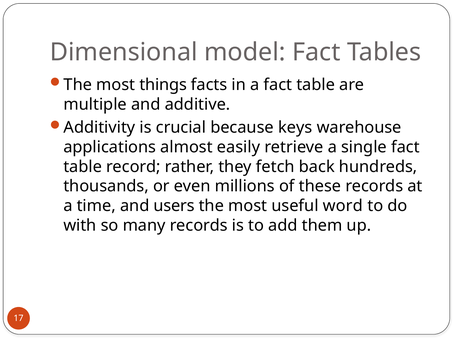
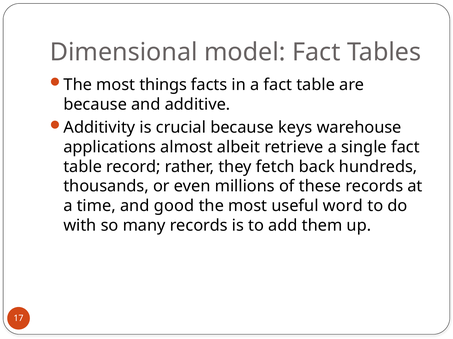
multiple at (95, 105): multiple -> because
easily: easily -> albeit
users: users -> good
